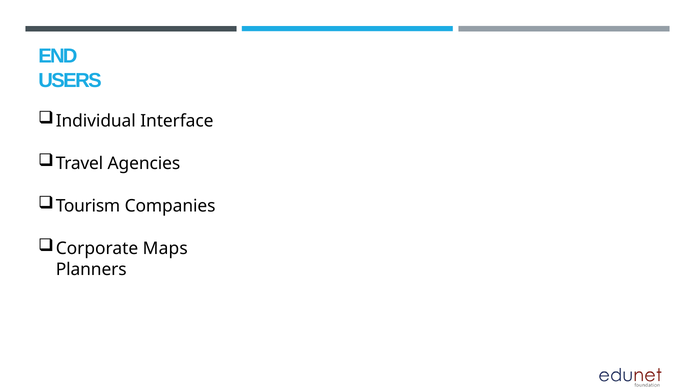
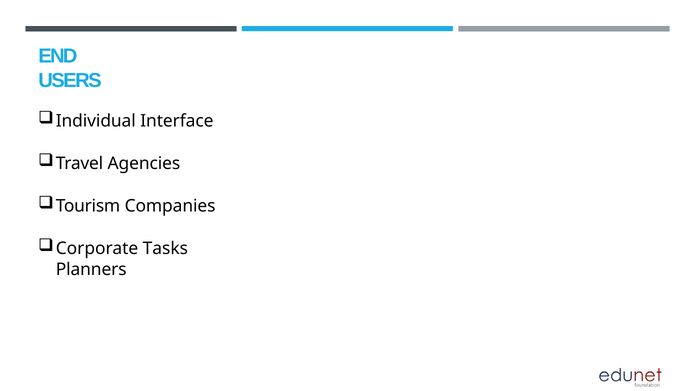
Maps: Maps -> Tasks
